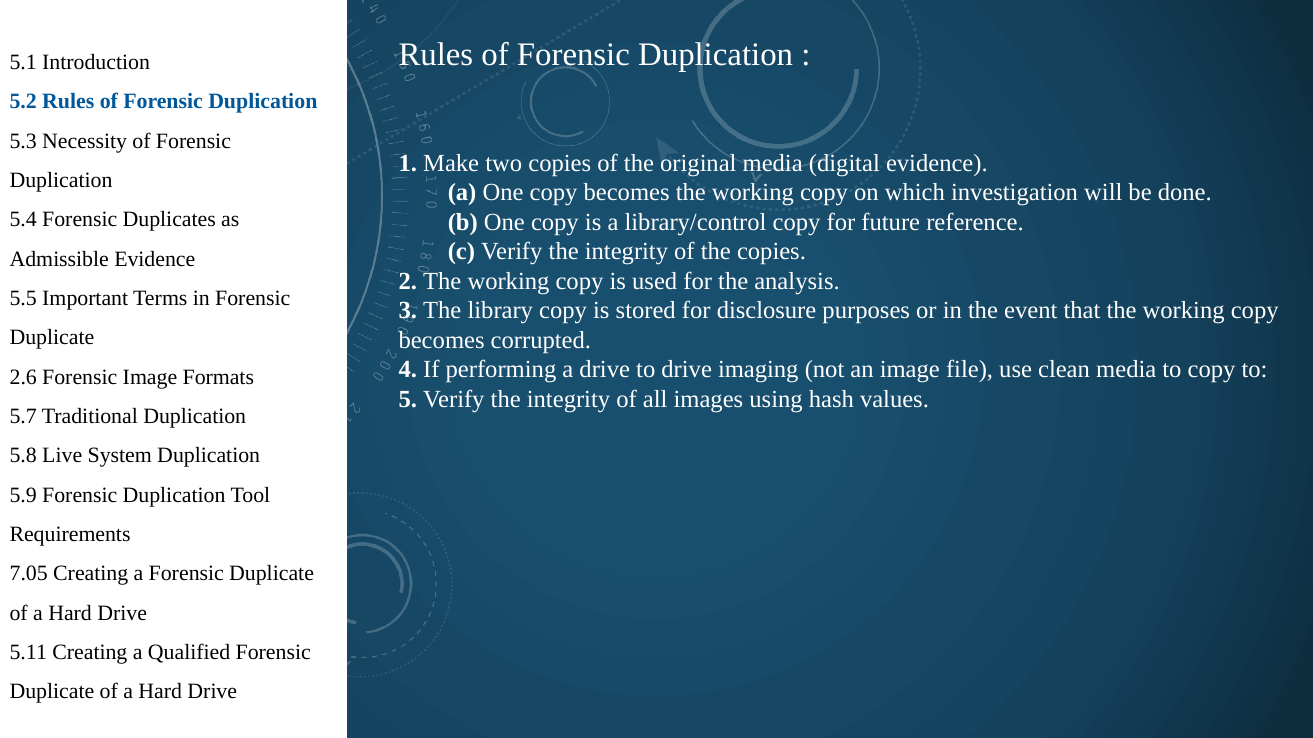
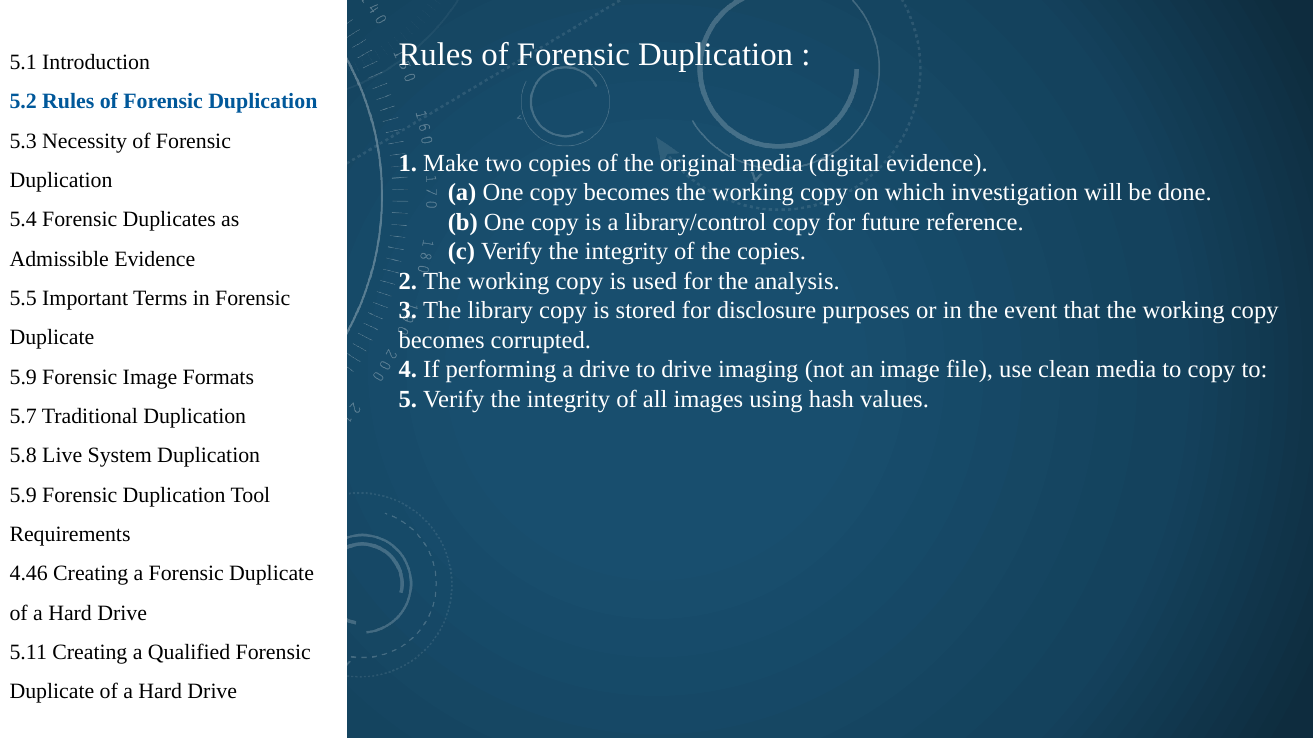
2.6 at (23, 377): 2.6 -> 5.9
7.05: 7.05 -> 4.46
